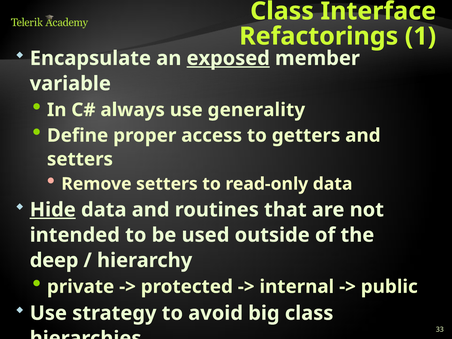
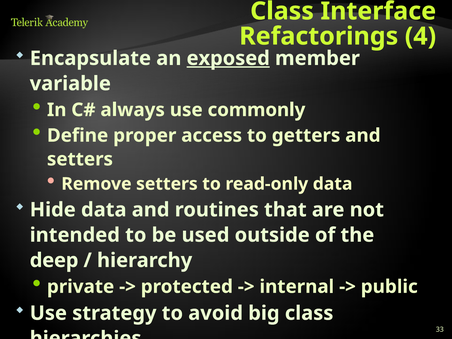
1: 1 -> 4
generality: generality -> commonly
Hide underline: present -> none
